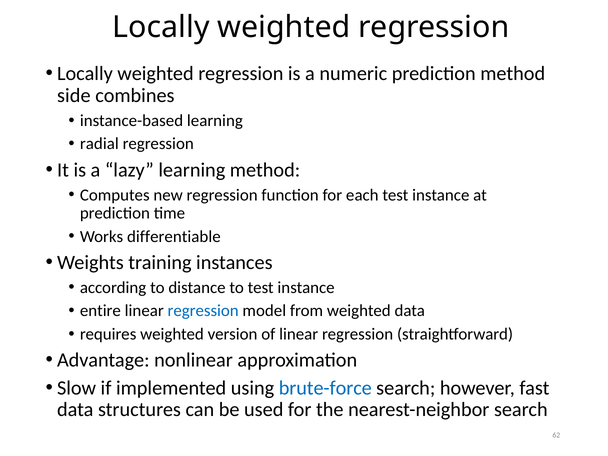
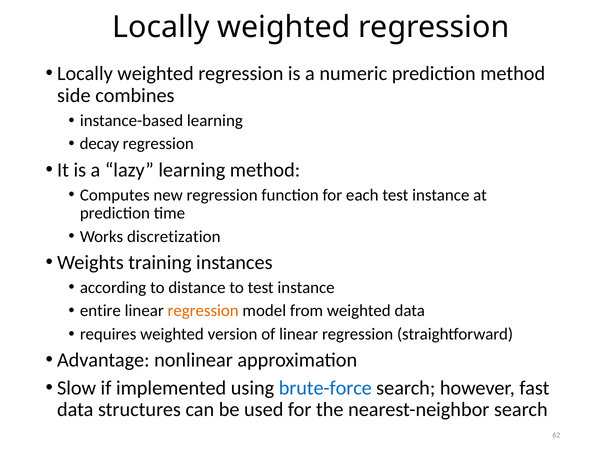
radial: radial -> decay
differentiable: differentiable -> discretization
regression at (203, 311) colour: blue -> orange
